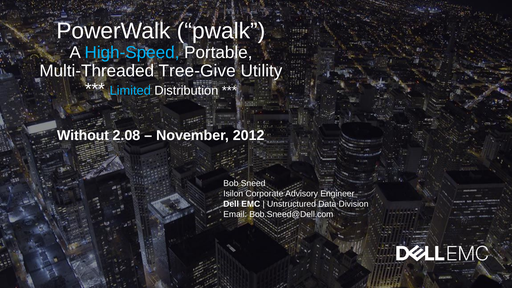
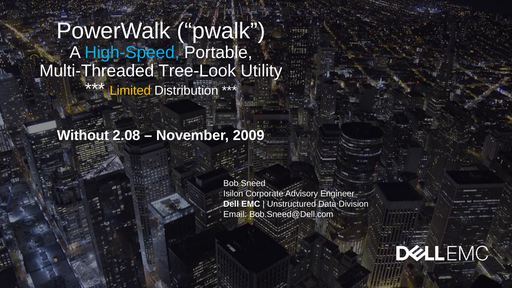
Tree-Give: Tree-Give -> Tree-Look
Limited colour: light blue -> yellow
2012: 2012 -> 2009
